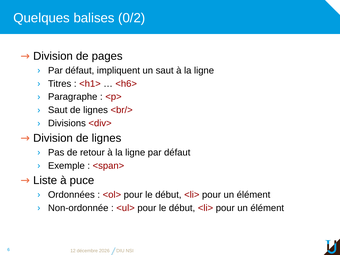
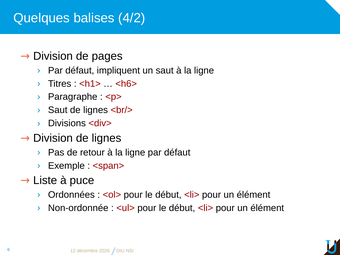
0/2: 0/2 -> 4/2
